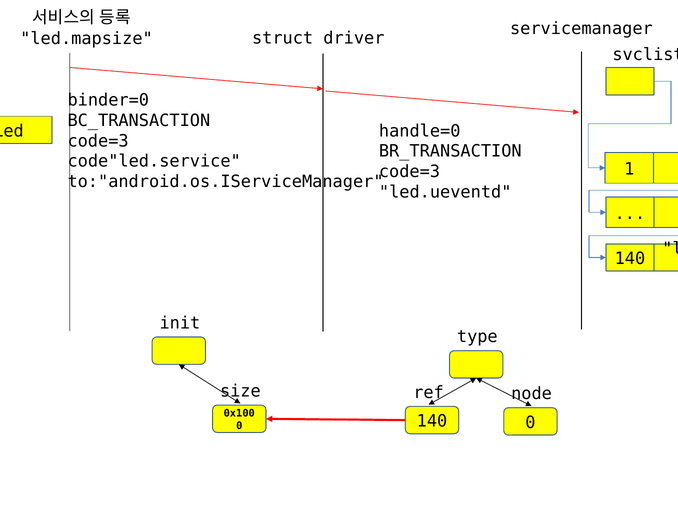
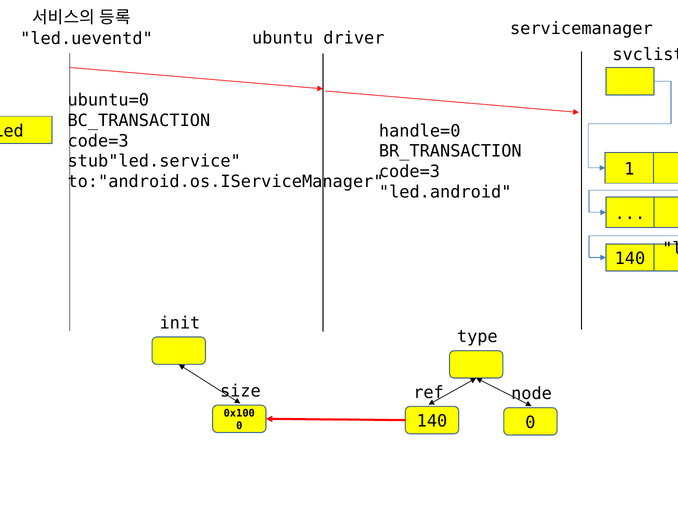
struct: struct -> ubuntu
led.mapsize: led.mapsize -> led.ueventd
binder=0: binder=0 -> ubuntu=0
code"led.service: code"led.service -> stub"led.service
led.ueventd: led.ueventd -> led.android
